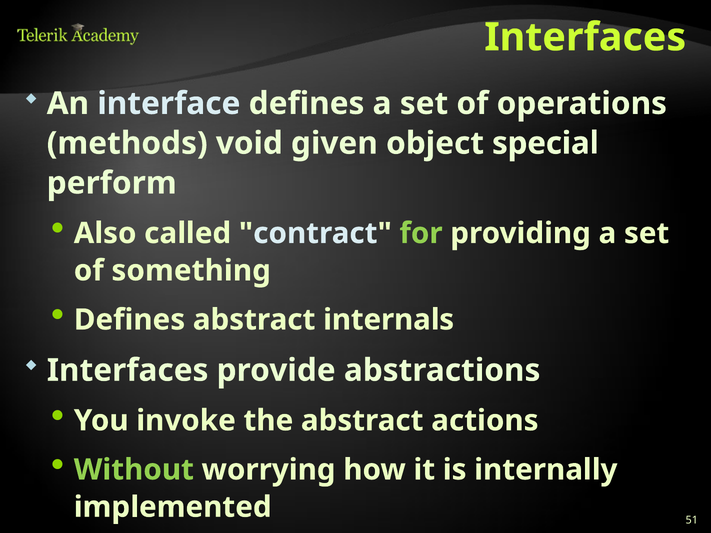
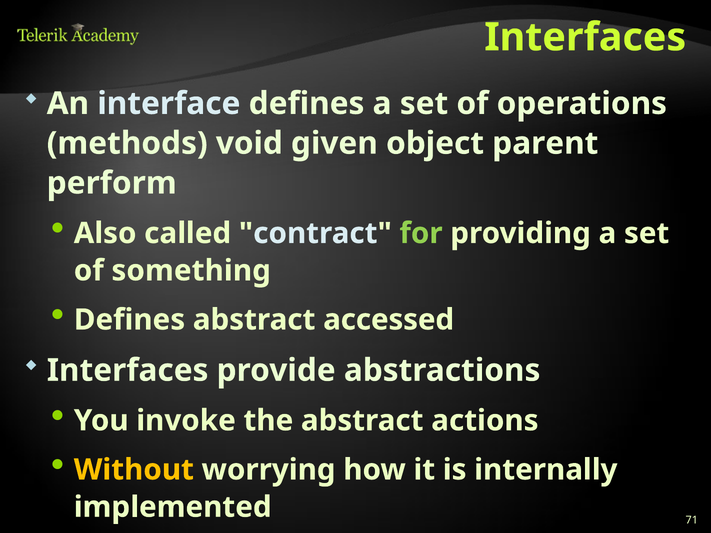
special: special -> parent
internals: internals -> accessed
Without colour: light green -> yellow
51: 51 -> 71
